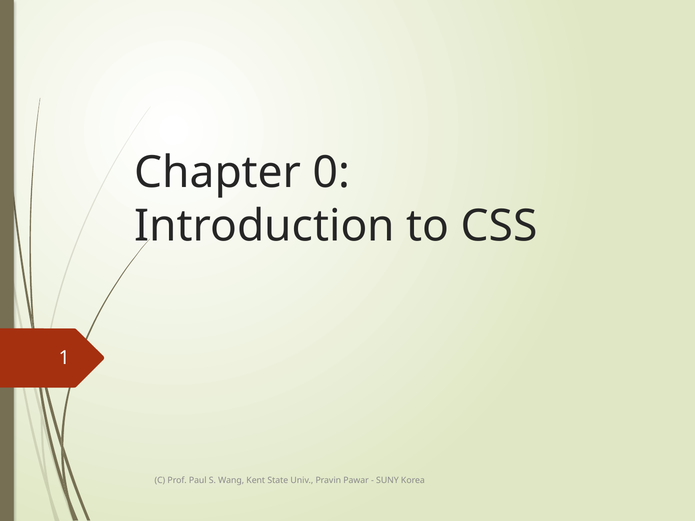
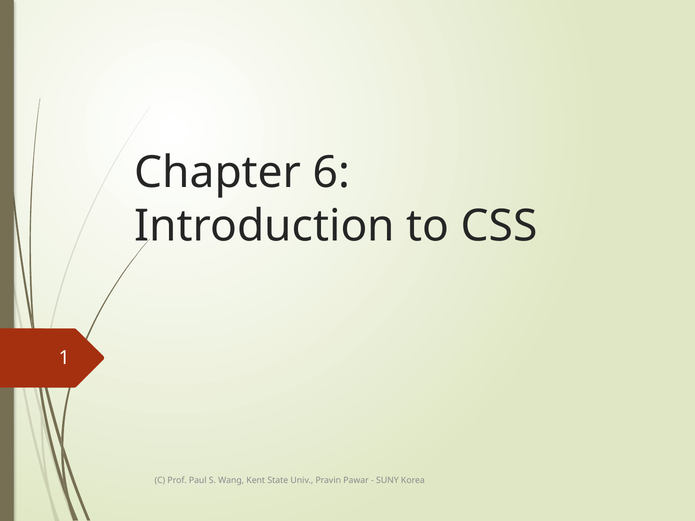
0: 0 -> 6
